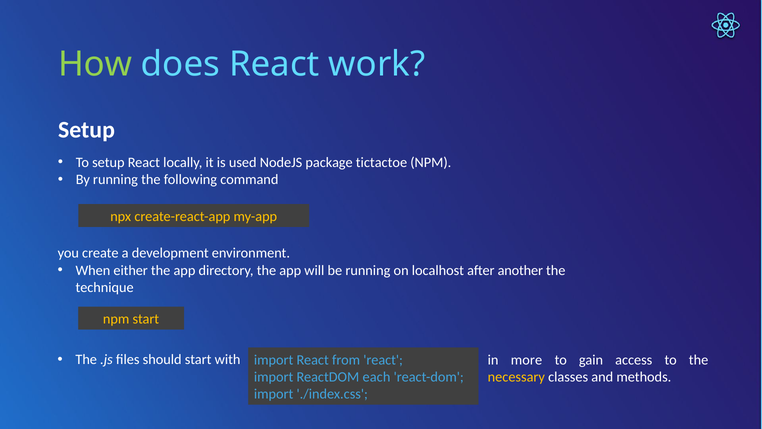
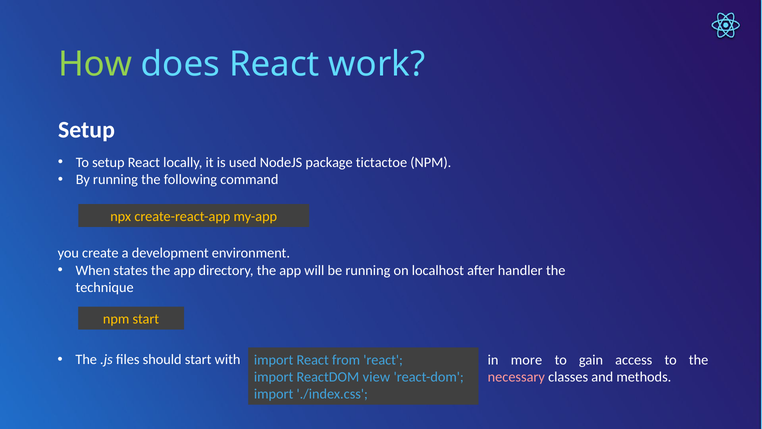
either: either -> states
another: another -> handler
each: each -> view
necessary colour: yellow -> pink
